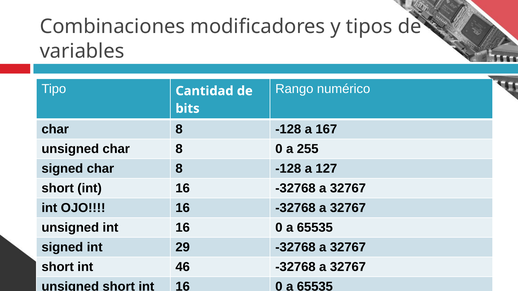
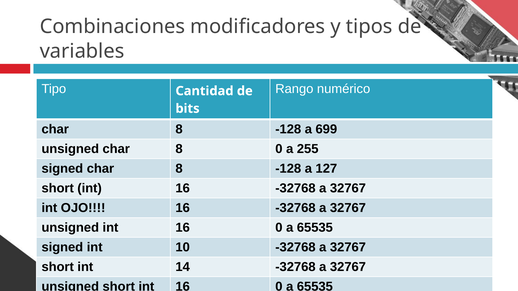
167: 167 -> 699
29: 29 -> 10
46: 46 -> 14
